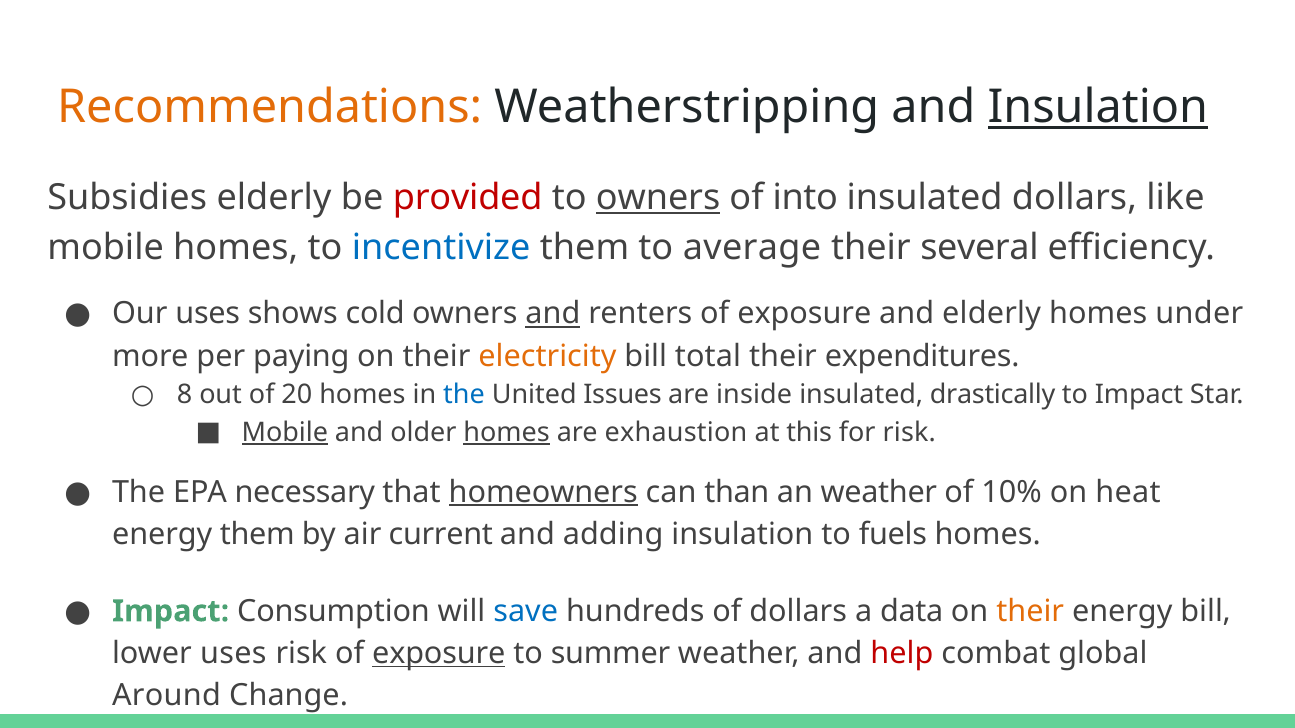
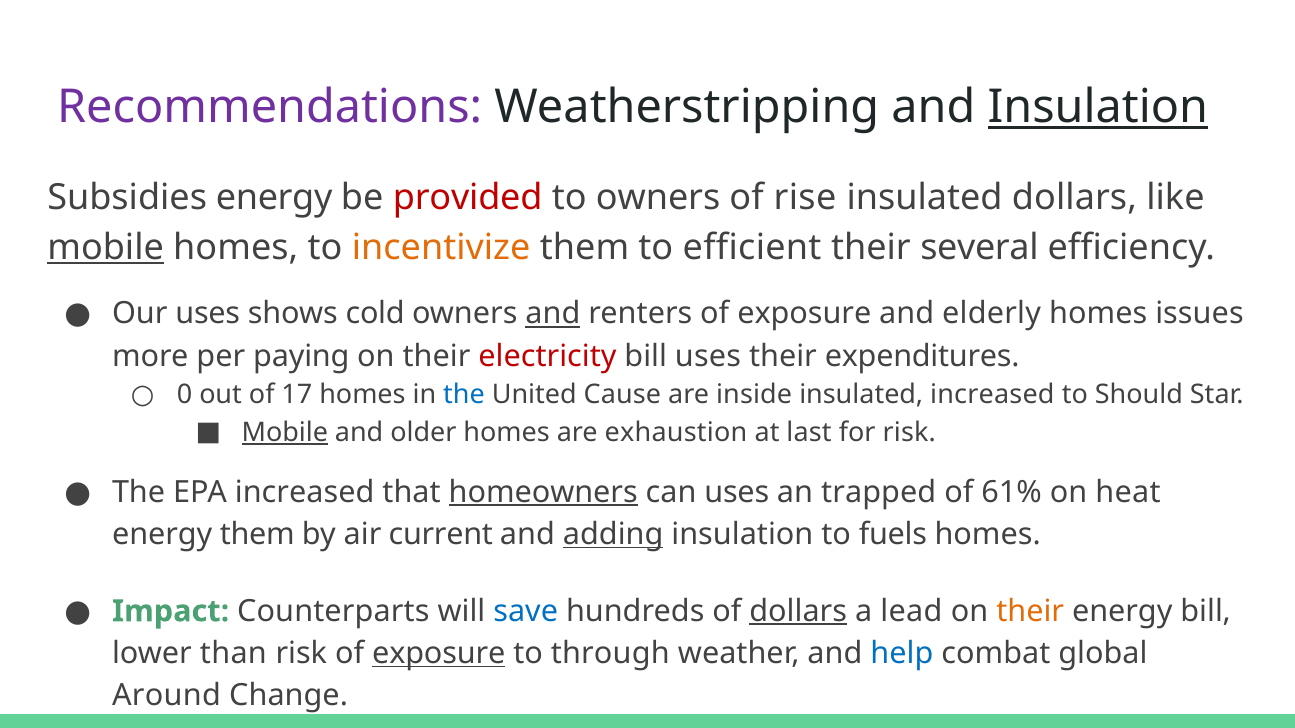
Recommendations colour: orange -> purple
Subsidies elderly: elderly -> energy
owners at (658, 198) underline: present -> none
into: into -> rise
mobile at (106, 247) underline: none -> present
incentivize colour: blue -> orange
average: average -> efficient
under: under -> issues
electricity colour: orange -> red
bill total: total -> uses
8: 8 -> 0
20: 20 -> 17
Issues: Issues -> Cause
insulated drastically: drastically -> increased
to Impact: Impact -> Should
homes at (507, 433) underline: present -> none
this: this -> last
EPA necessary: necessary -> increased
can than: than -> uses
an weather: weather -> trapped
10%: 10% -> 61%
adding underline: none -> present
Consumption: Consumption -> Counterparts
dollars at (798, 612) underline: none -> present
data: data -> lead
lower uses: uses -> than
summer: summer -> through
help colour: red -> blue
